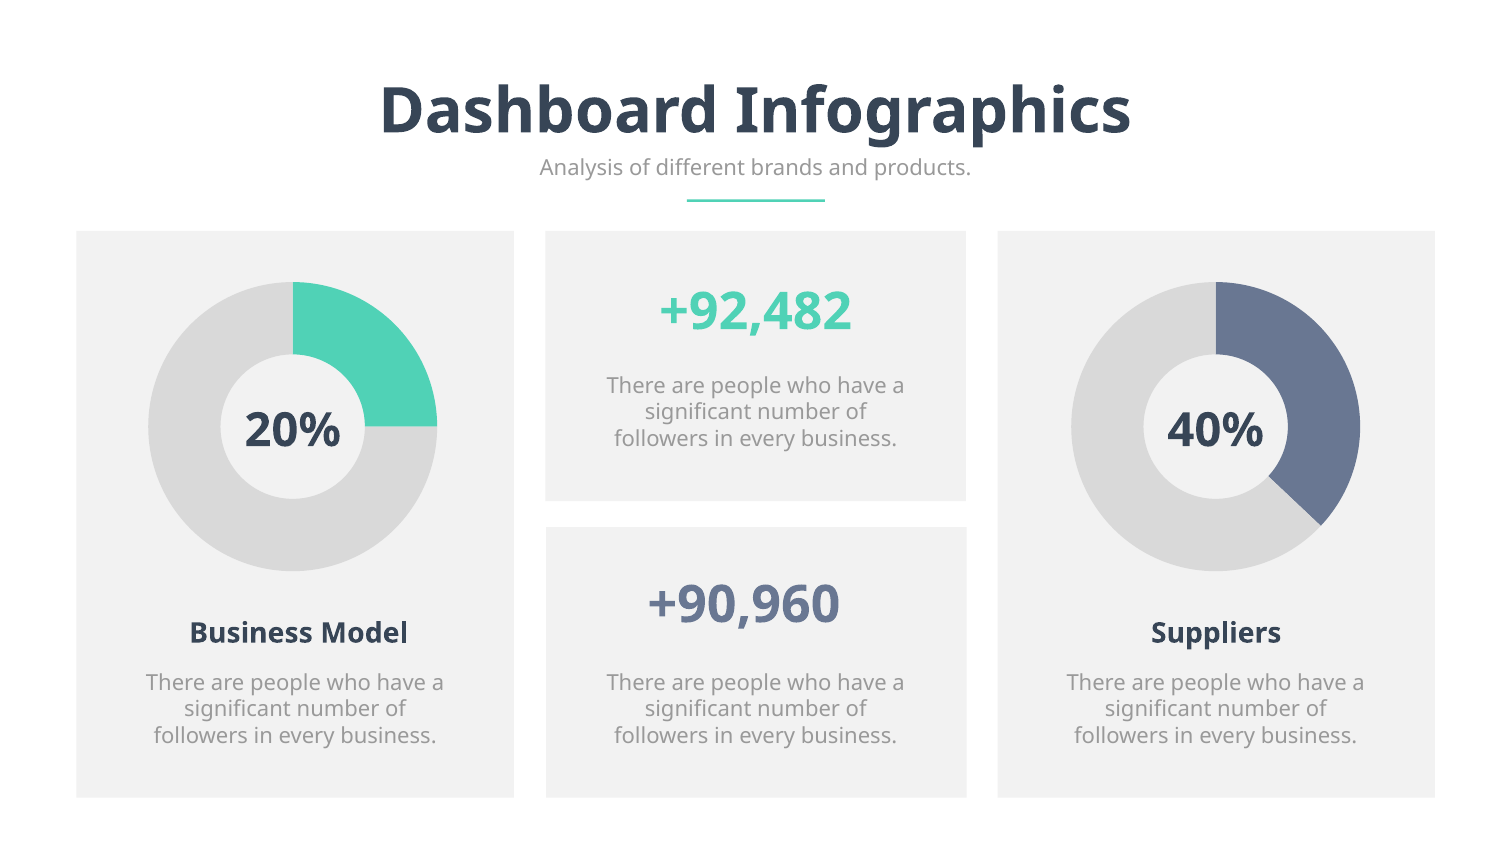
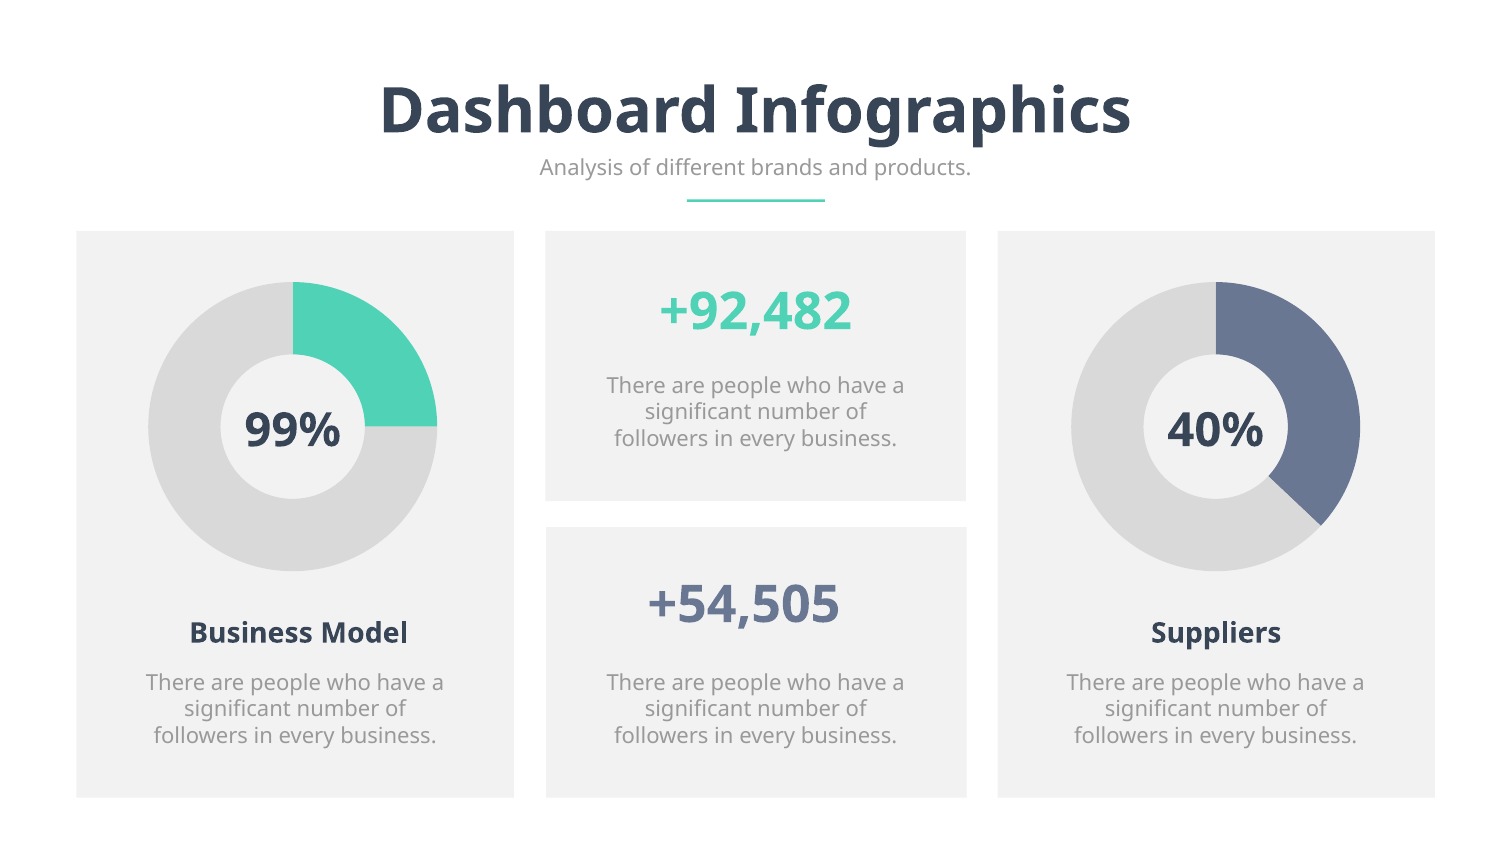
20%: 20% -> 99%
+90,960: +90,960 -> +54,505
